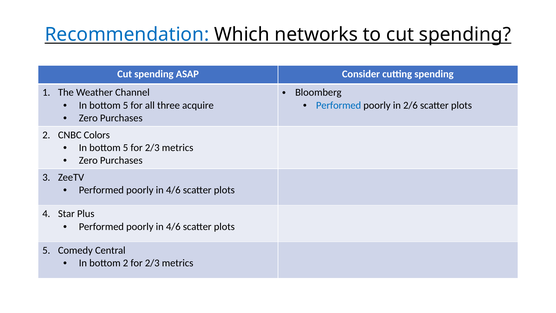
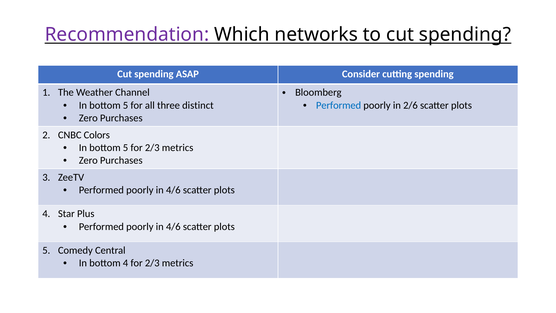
Recommendation colour: blue -> purple
acquire: acquire -> distinct
bottom 2: 2 -> 4
